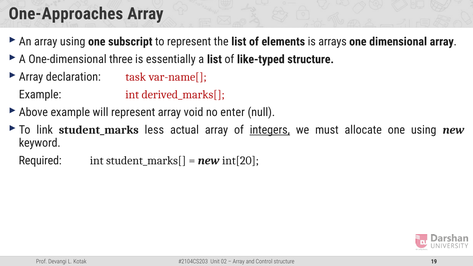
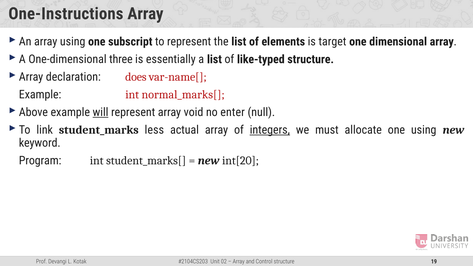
One-Approaches: One-Approaches -> One-Instructions
arrays: arrays -> target
task: task -> does
derived_marks[: derived_marks[ -> normal_marks[
will underline: none -> present
Required: Required -> Program
